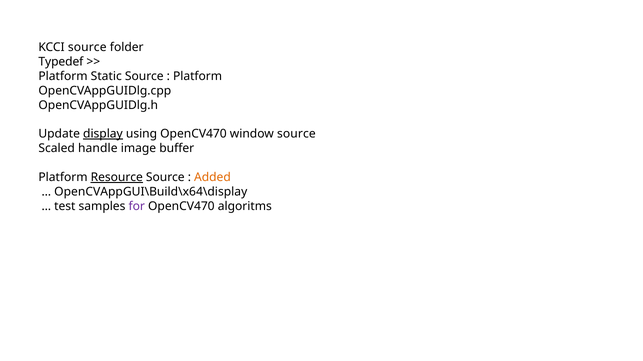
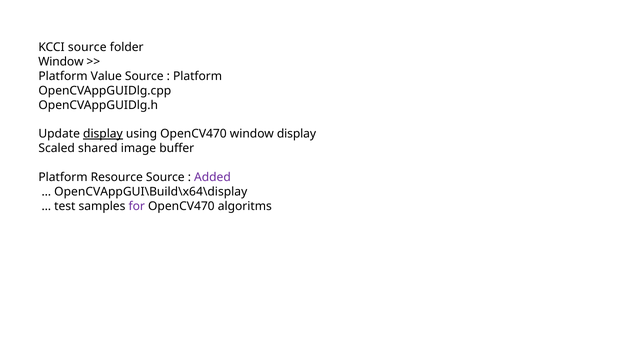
Typedef at (61, 62): Typedef -> Window
Static: Static -> Value
window source: source -> display
handle: handle -> shared
Resource underline: present -> none
Added colour: orange -> purple
